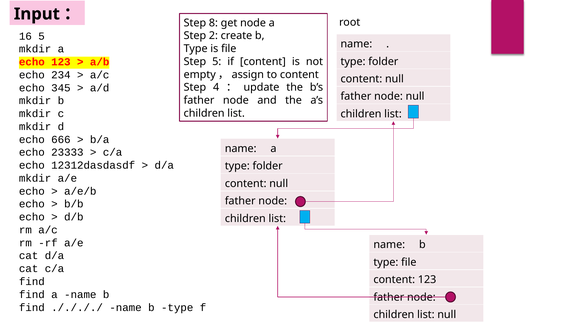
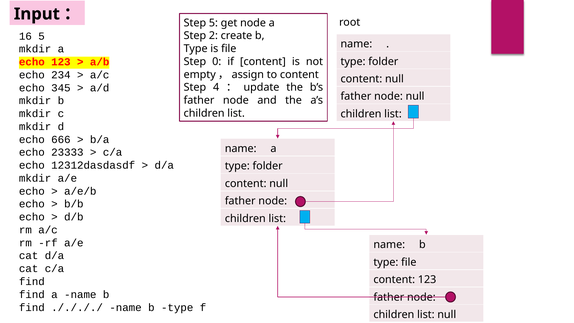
Step 8: 8 -> 5
Step 5: 5 -> 0
